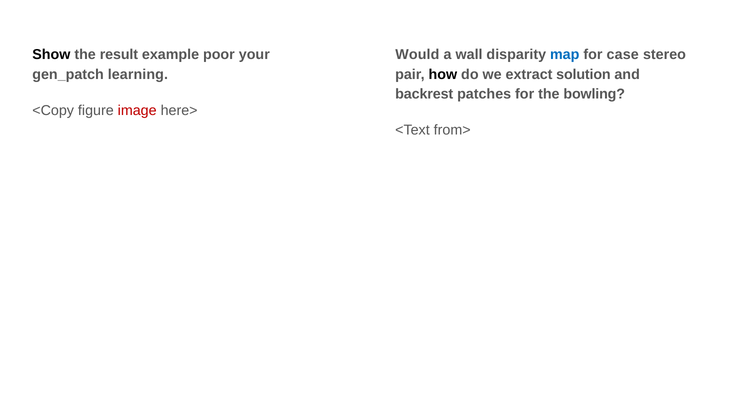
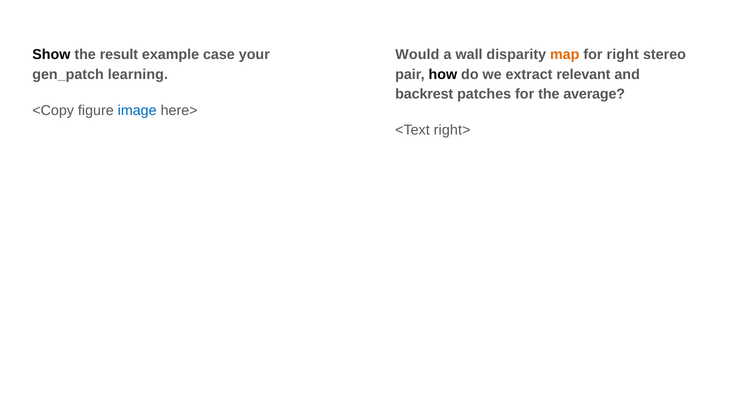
poor: poor -> case
map colour: blue -> orange
case: case -> right
solution: solution -> relevant
bowling: bowling -> average
image colour: red -> blue
from>: from> -> right>
